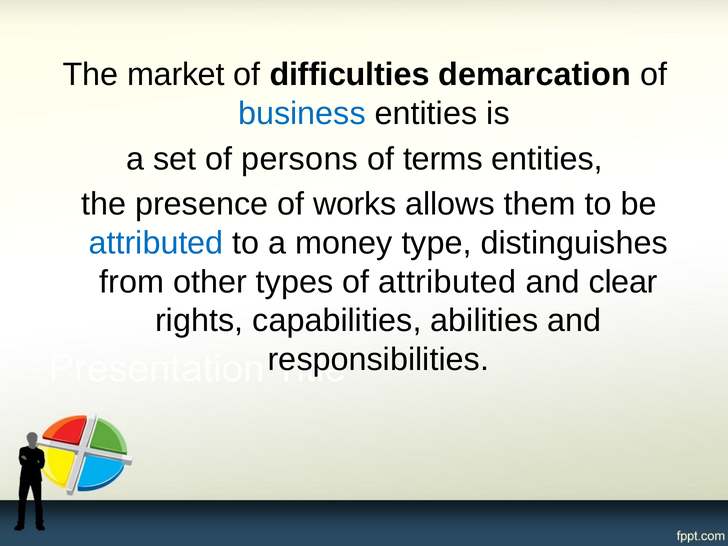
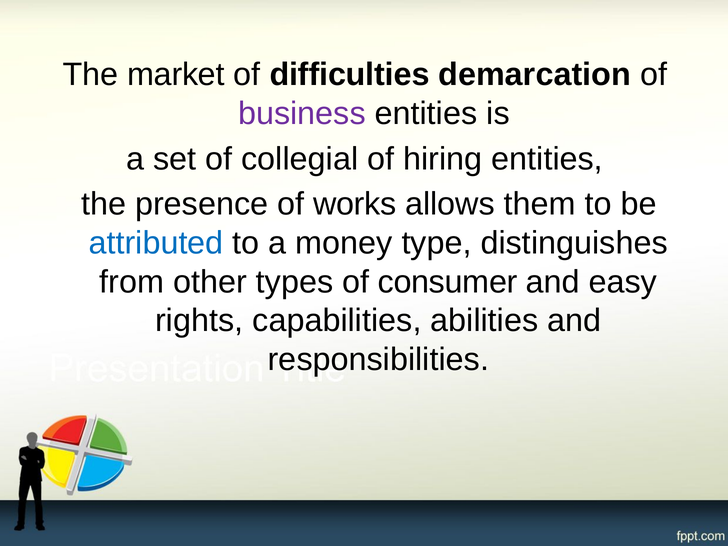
business colour: blue -> purple
persons: persons -> collegial
terms: terms -> hiring
of attributed: attributed -> consumer
clear: clear -> easy
